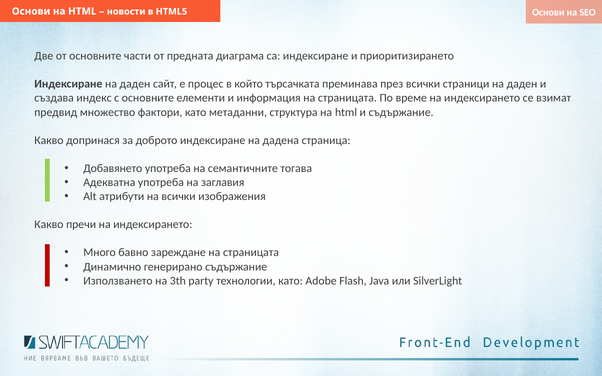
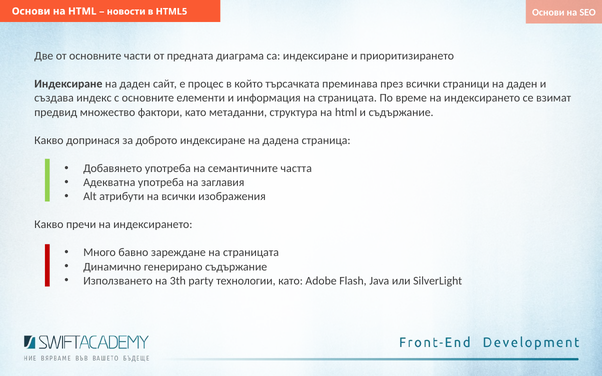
тогава: тогава -> частта
